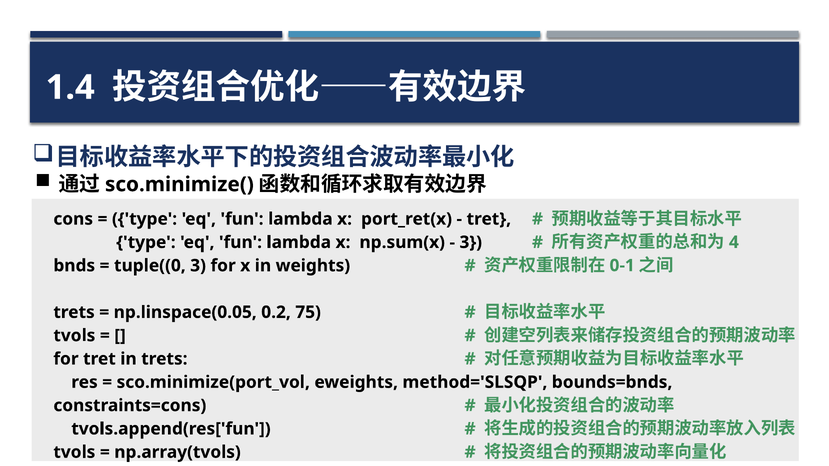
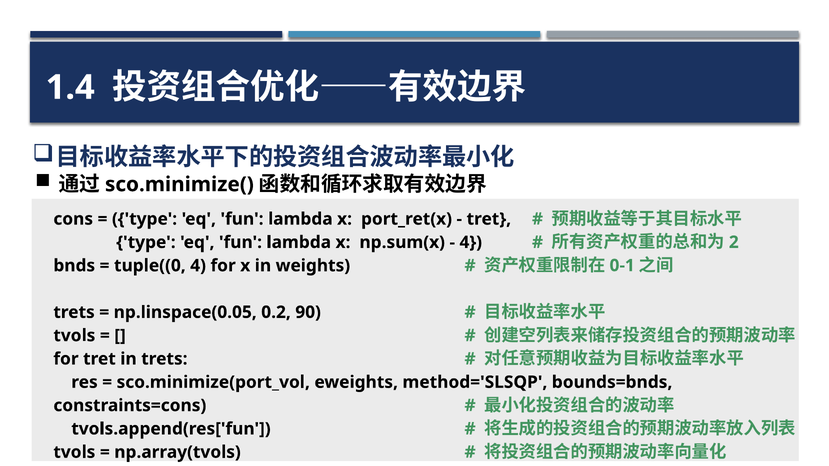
4: 4 -> 2
3 at (471, 242): 3 -> 4
tuple((0 3: 3 -> 4
75: 75 -> 90
